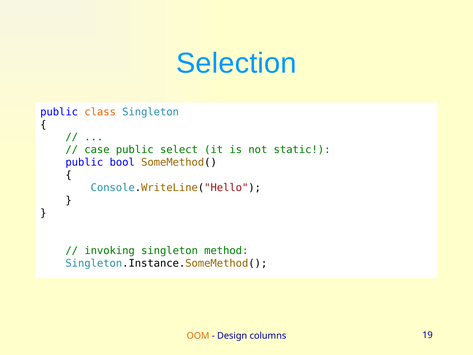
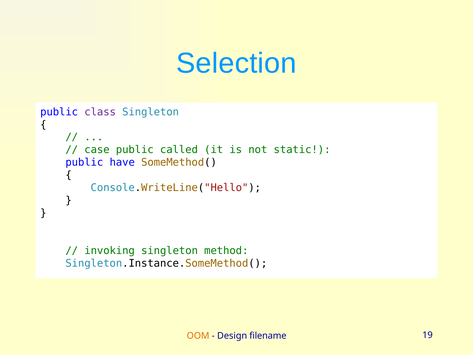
class colour: orange -> purple
select: select -> called
bool: bool -> have
columns: columns -> filename
